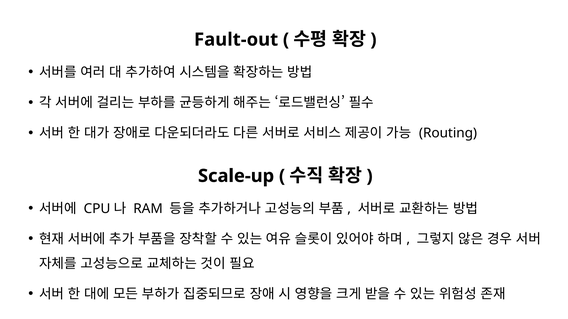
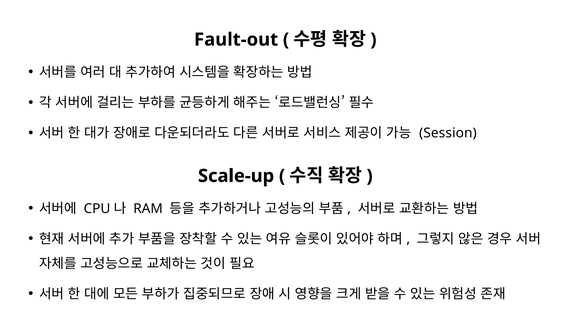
Routing: Routing -> Session
